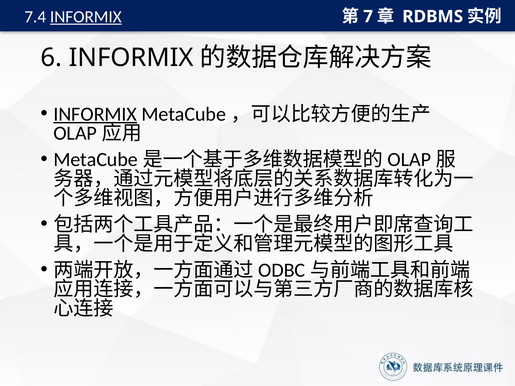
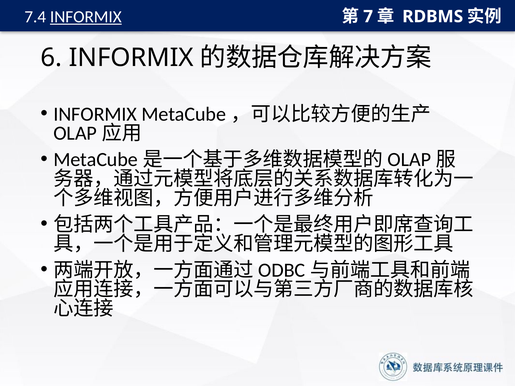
INFORMIX at (95, 114) underline: present -> none
